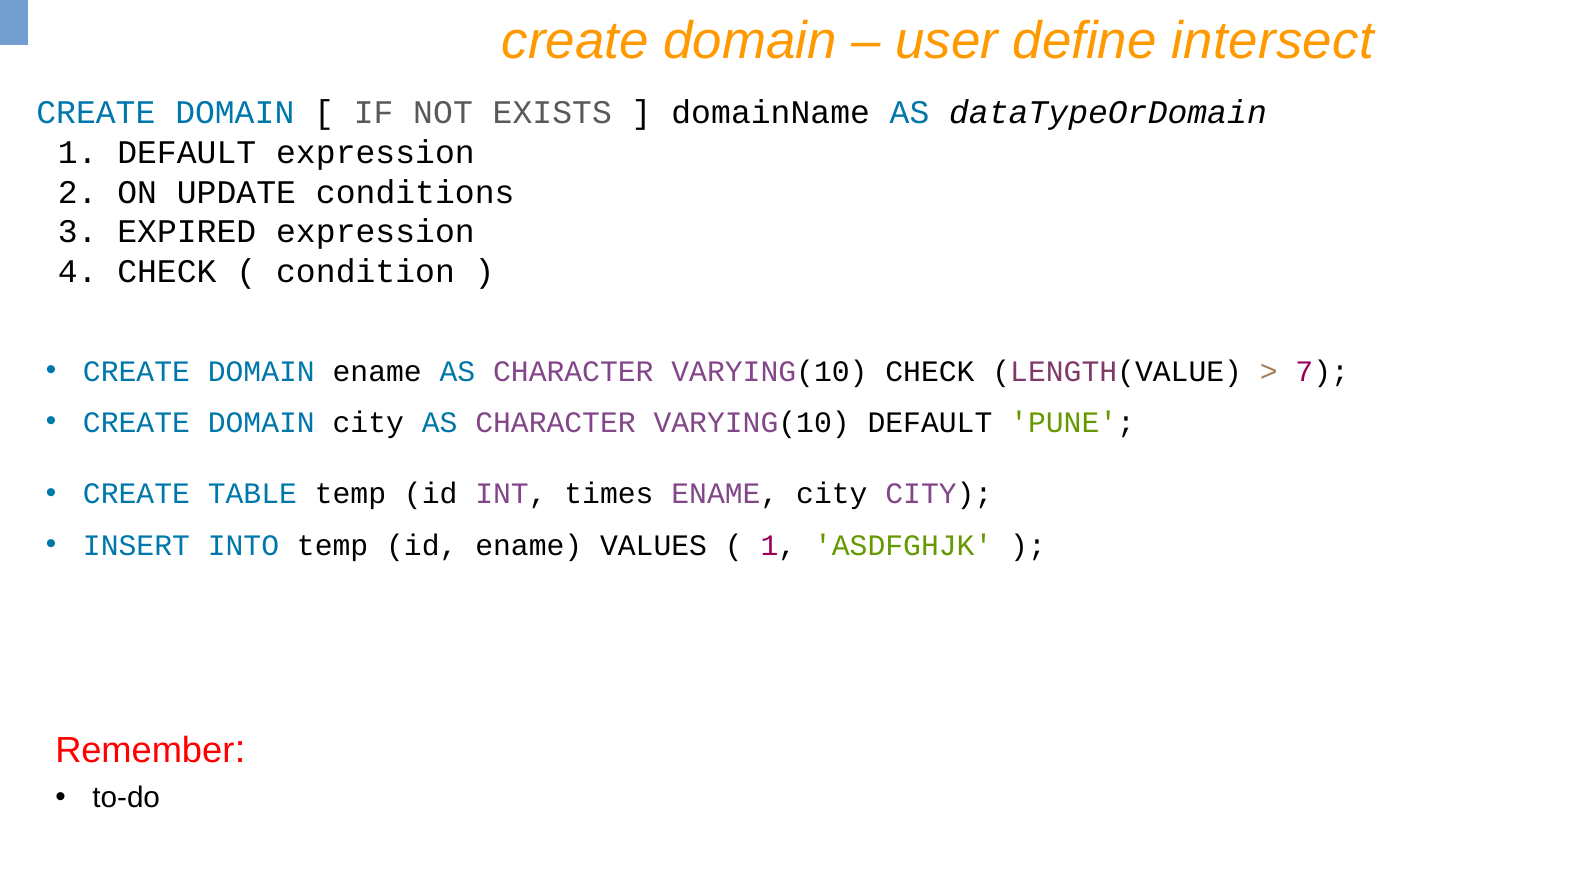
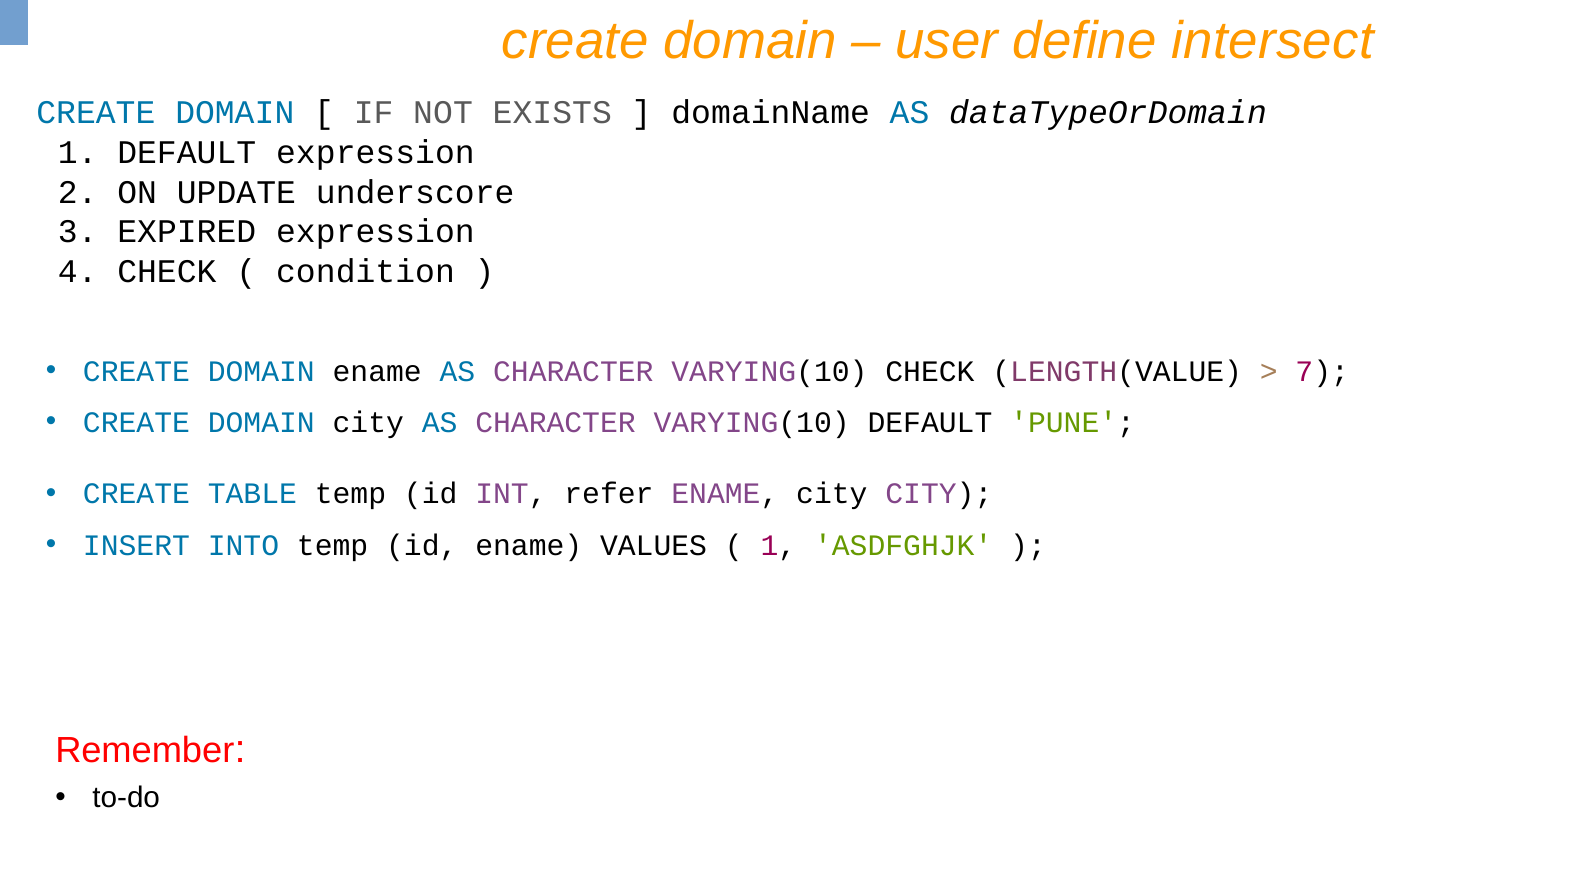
conditions: conditions -> underscore
times: times -> refer
